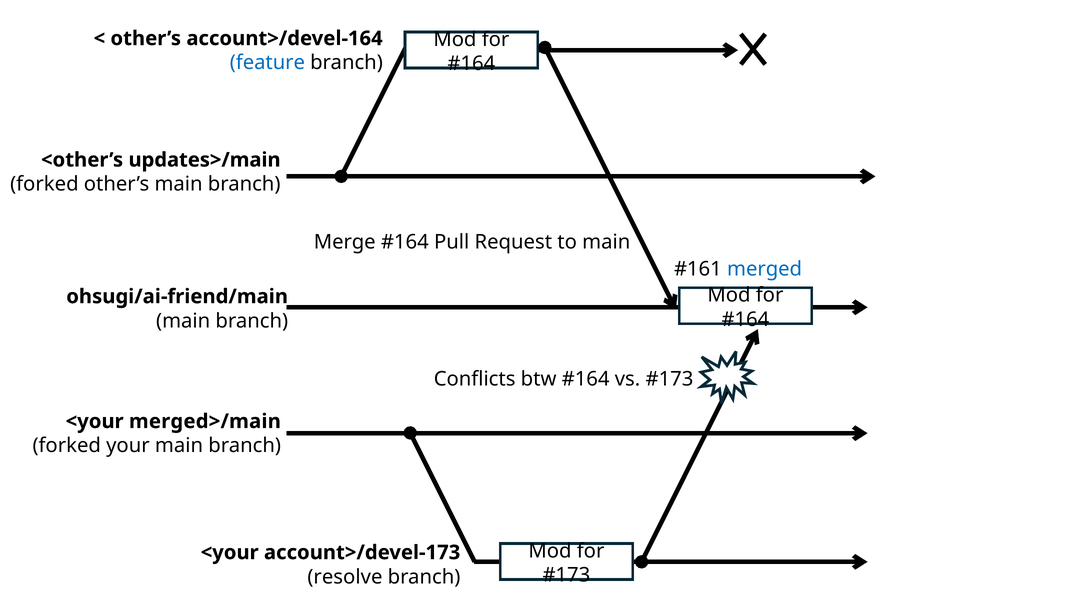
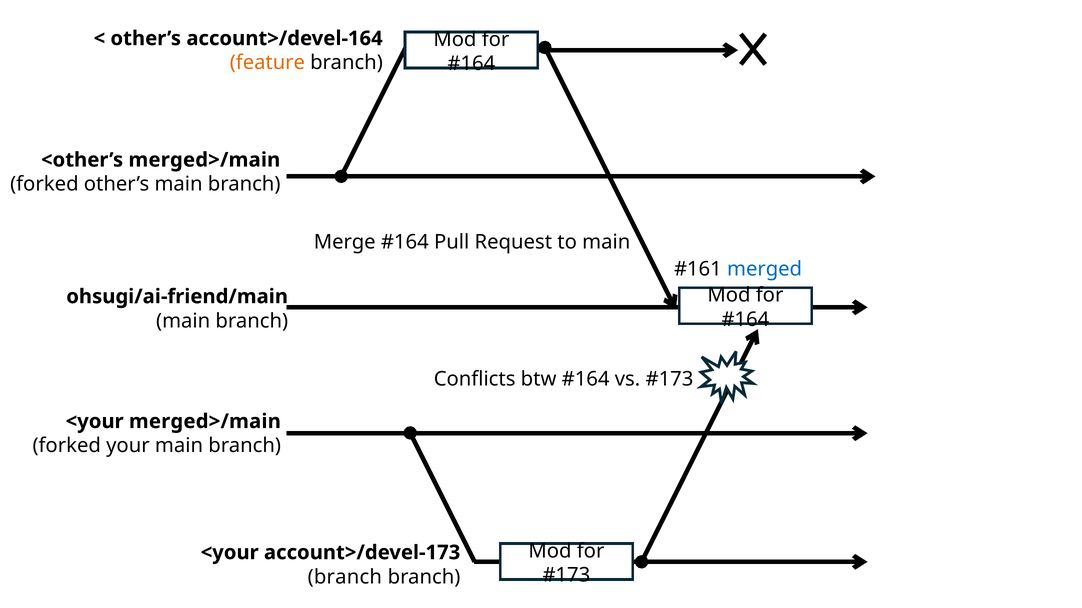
feature colour: blue -> orange
<other’s updates>/main: updates>/main -> merged>/main
resolve at (345, 577): resolve -> branch
